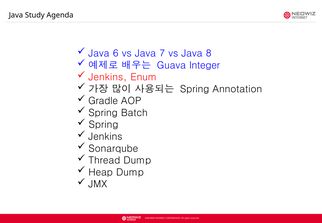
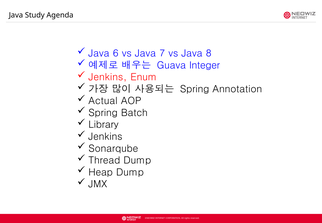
Gradle: Gradle -> Actual
Spring at (103, 125): Spring -> Library
